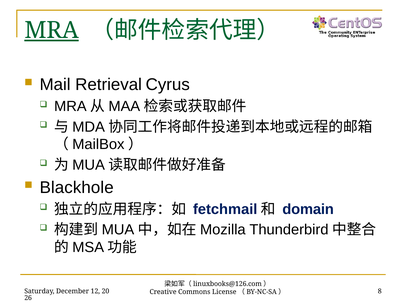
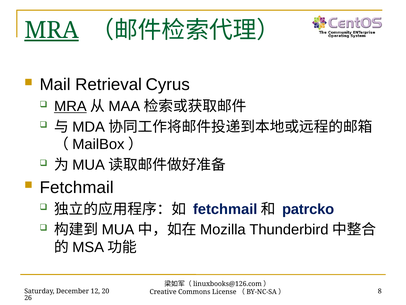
MRA at (70, 106) underline: none -> present
Blackhole at (77, 187): Blackhole -> Fetchmail
domain: domain -> patrcko
